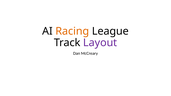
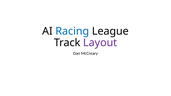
Racing colour: orange -> blue
